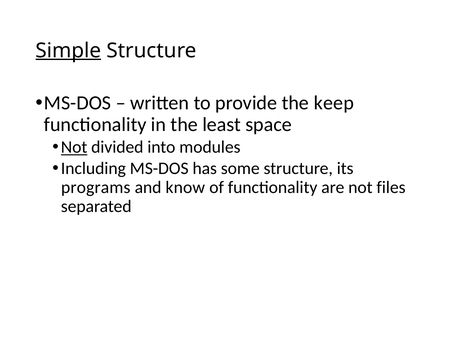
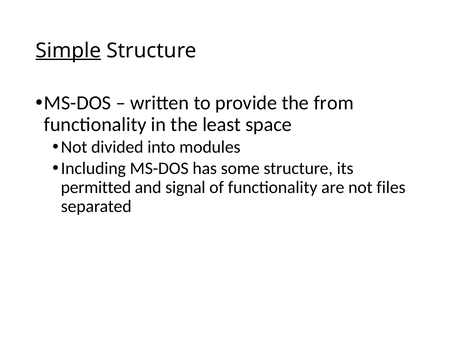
keep: keep -> from
Not at (74, 147) underline: present -> none
programs: programs -> permitted
know: know -> signal
